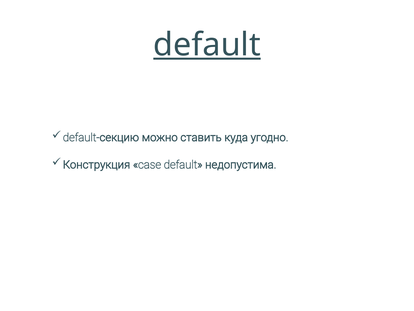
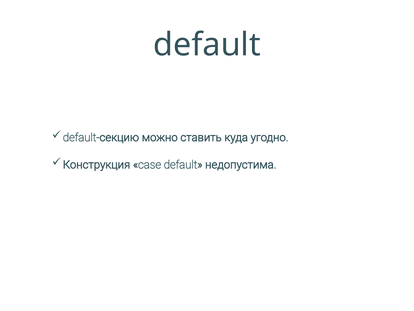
default at (207, 45) underline: present -> none
